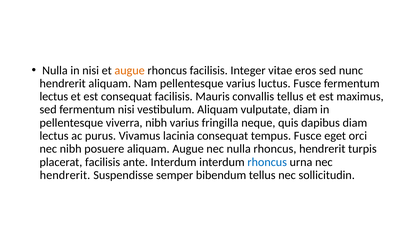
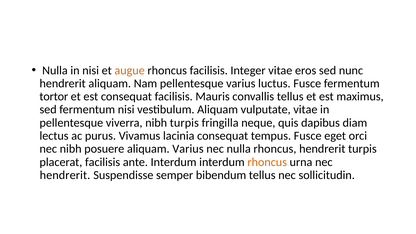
lectus at (54, 97): lectus -> tortor
vulputate diam: diam -> vitae
nibh varius: varius -> turpis
aliquam Augue: Augue -> Varius
rhoncus at (267, 162) colour: blue -> orange
